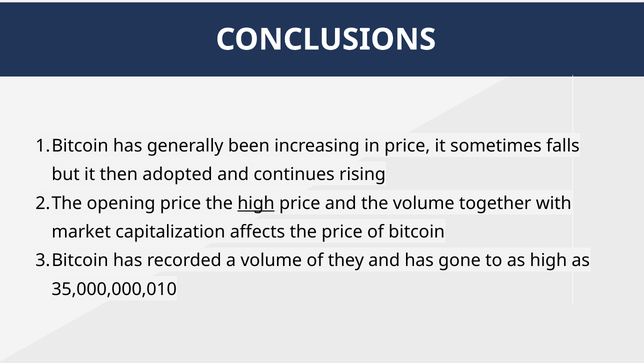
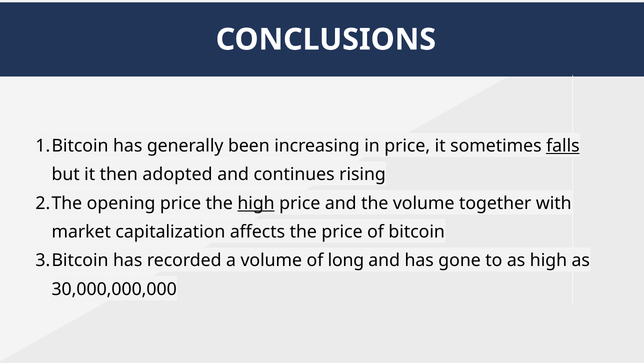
falls underline: none -> present
they: they -> long
35,000,000,010: 35,000,000,010 -> 30,000,000,000
